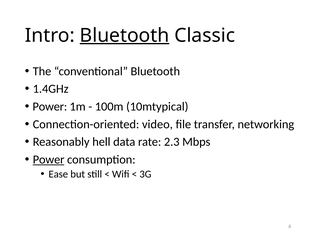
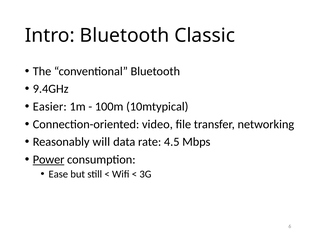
Bluetooth at (125, 35) underline: present -> none
1.4GHz: 1.4GHz -> 9.4GHz
Power at (50, 107): Power -> Easier
hell: hell -> will
2.3: 2.3 -> 4.5
